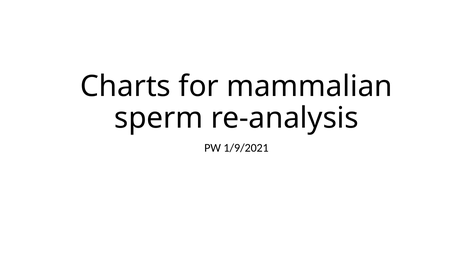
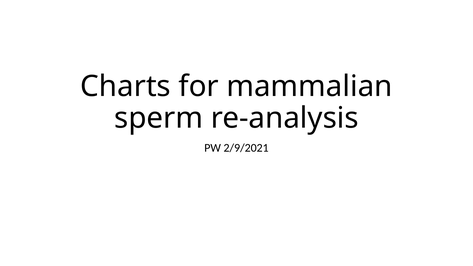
1/9/2021: 1/9/2021 -> 2/9/2021
